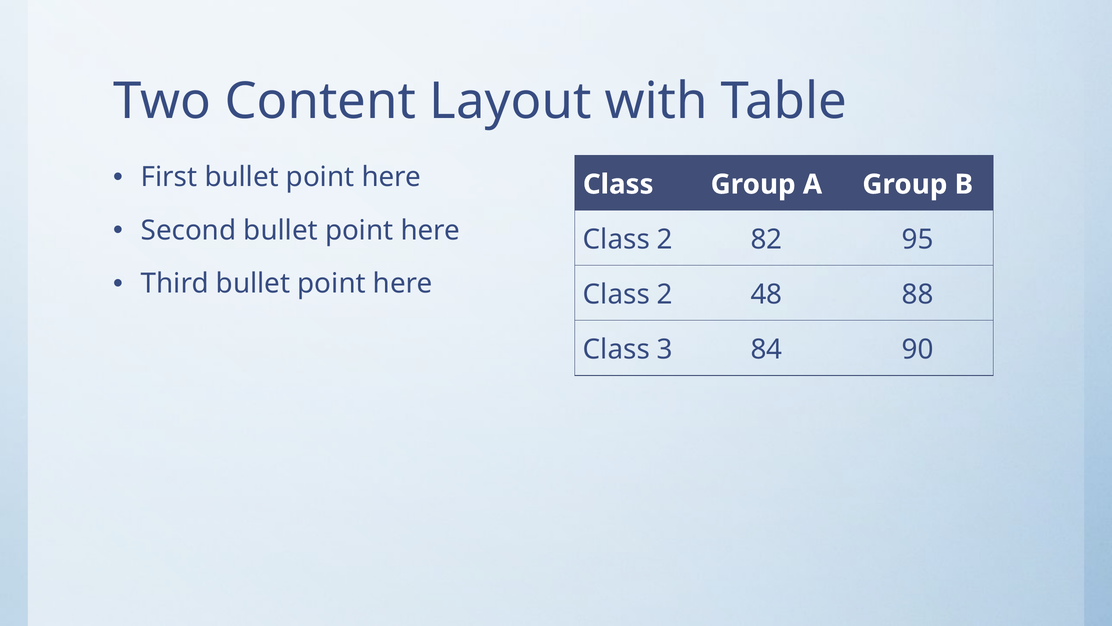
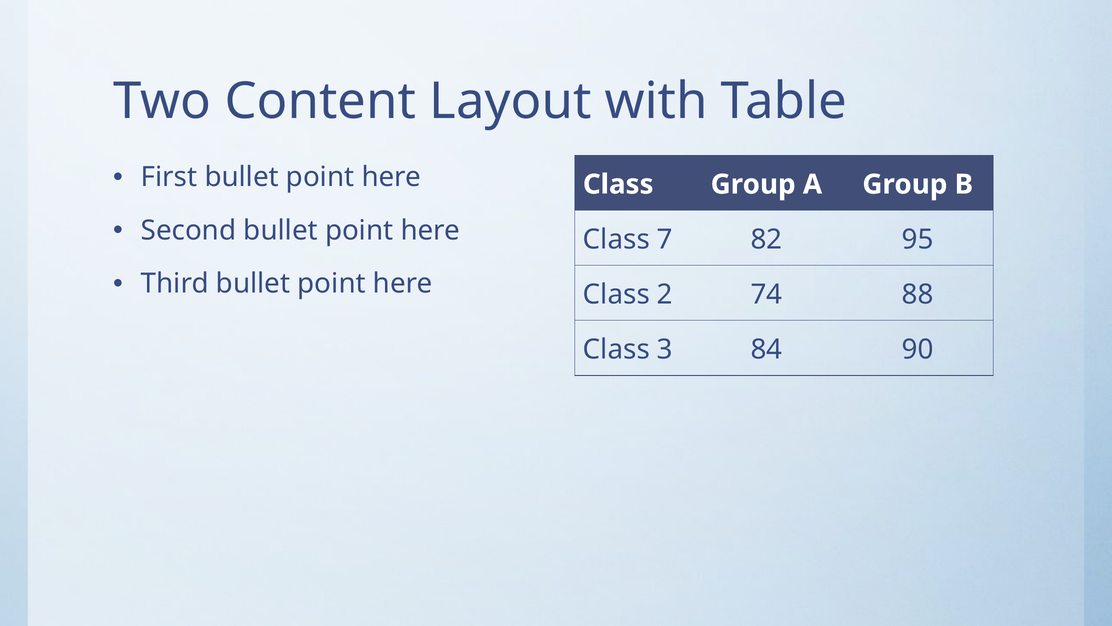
2 at (665, 239): 2 -> 7
48: 48 -> 74
